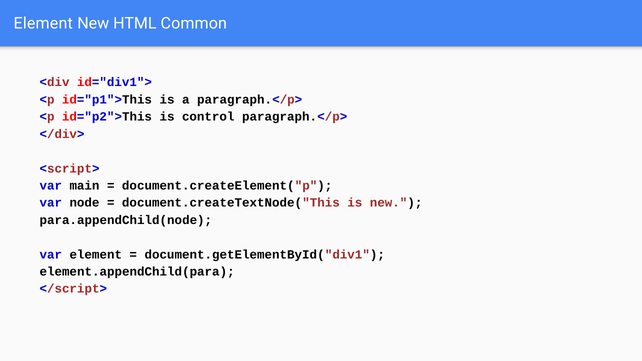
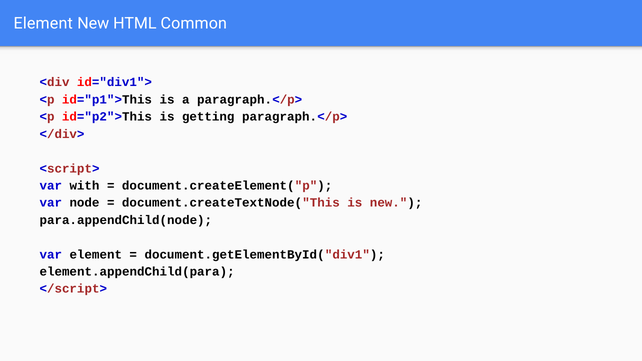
control: control -> getting
main: main -> with
